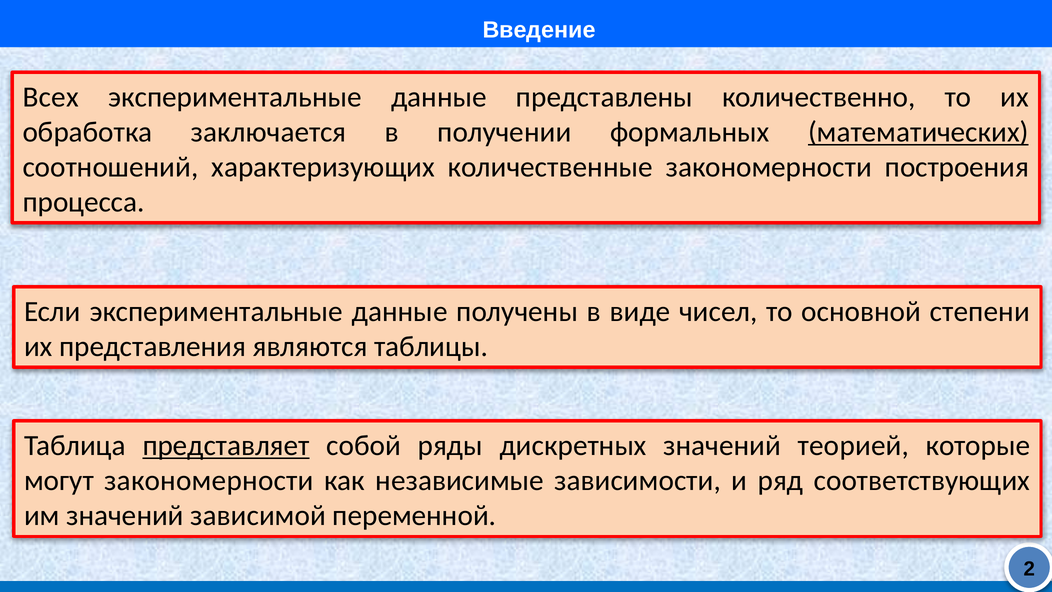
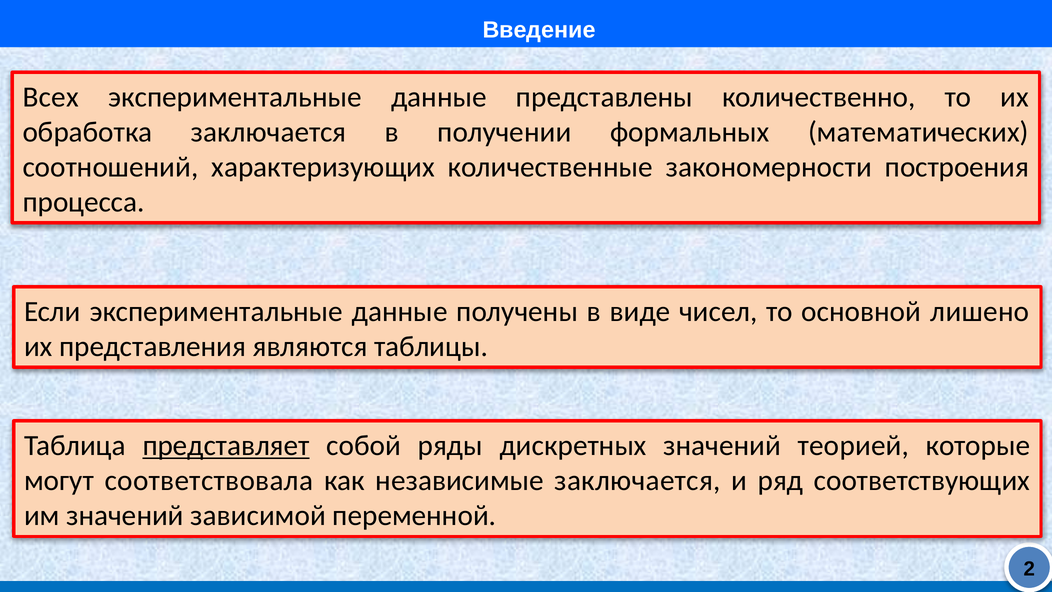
математических underline: present -> none
степени: степени -> лишено
могут закономерности: закономерности -> соответствовала
независимые зависимости: зависимости -> заключается
